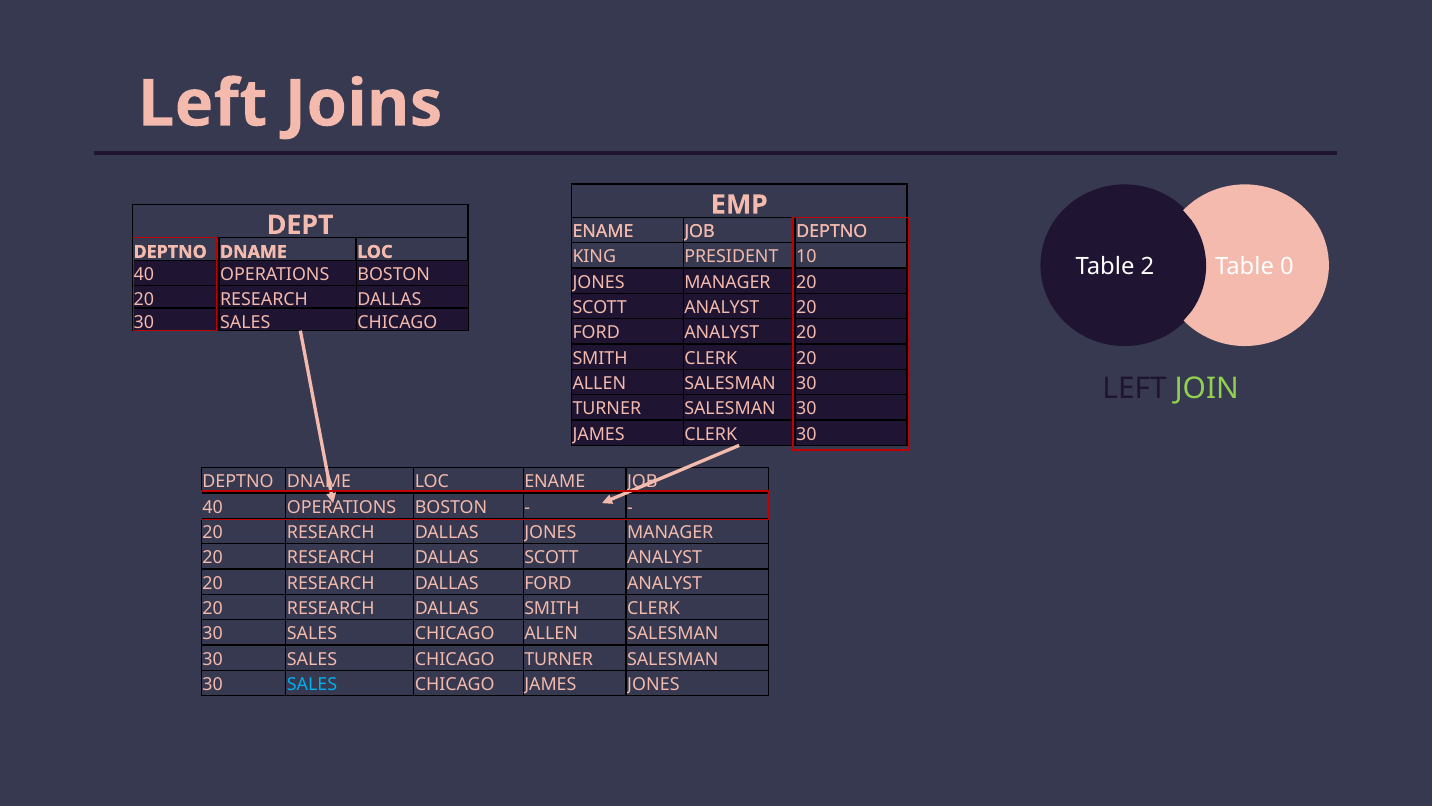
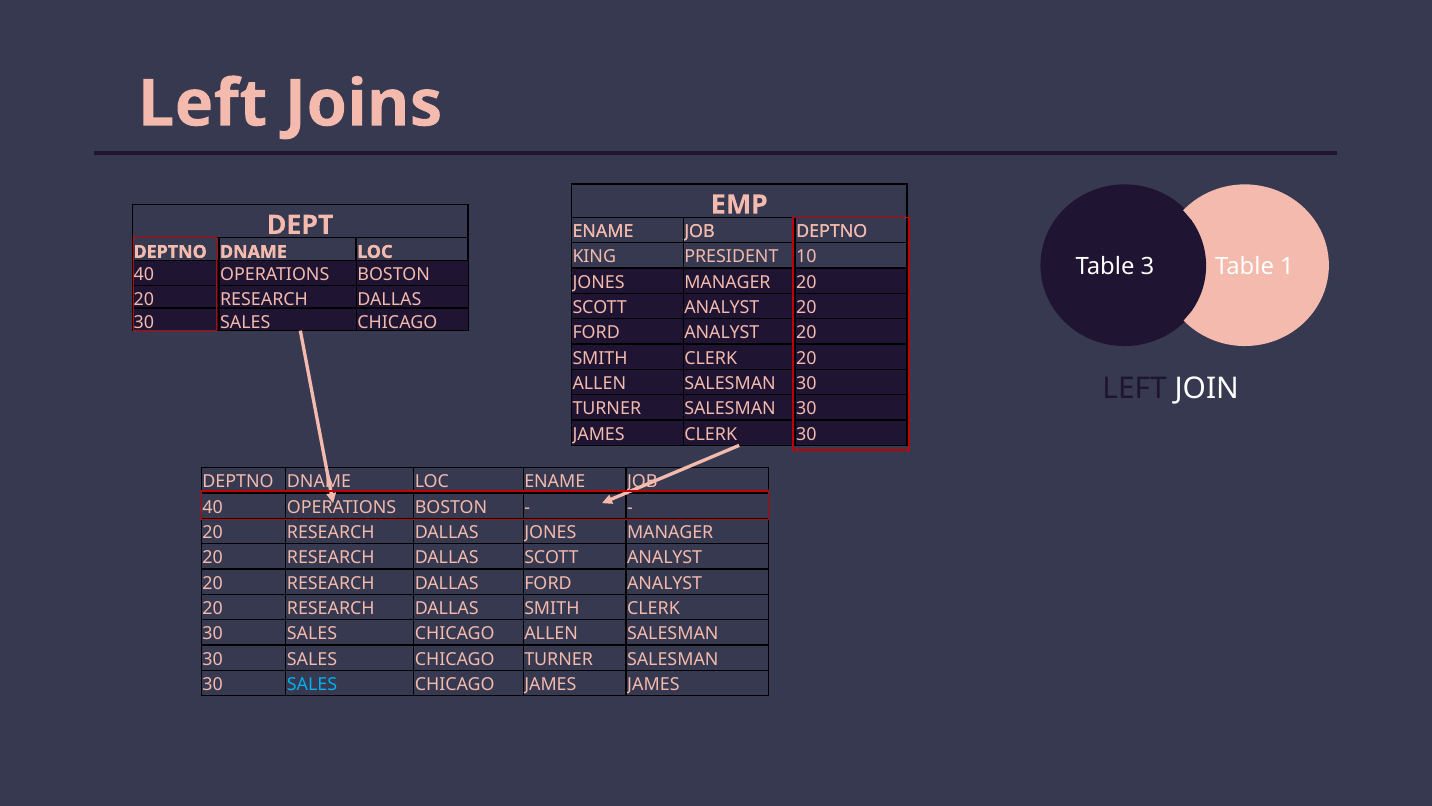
2: 2 -> 3
0: 0 -> 1
JOIN colour: light green -> white
JAMES JONES: JONES -> JAMES
